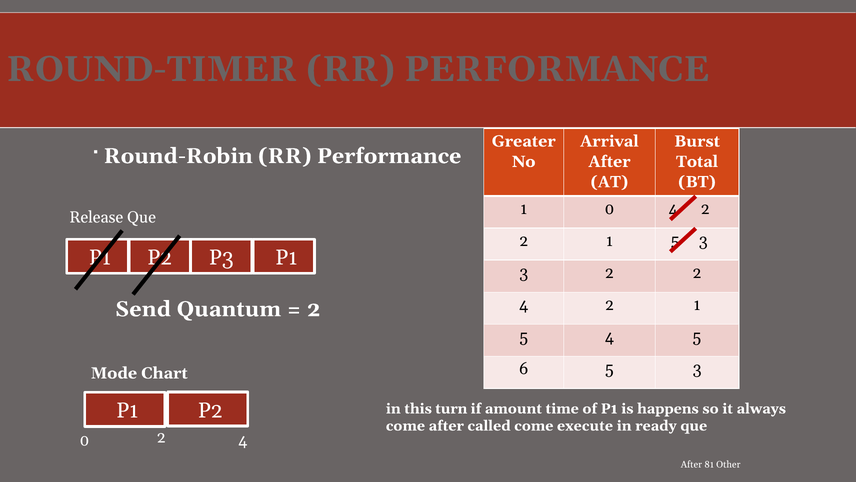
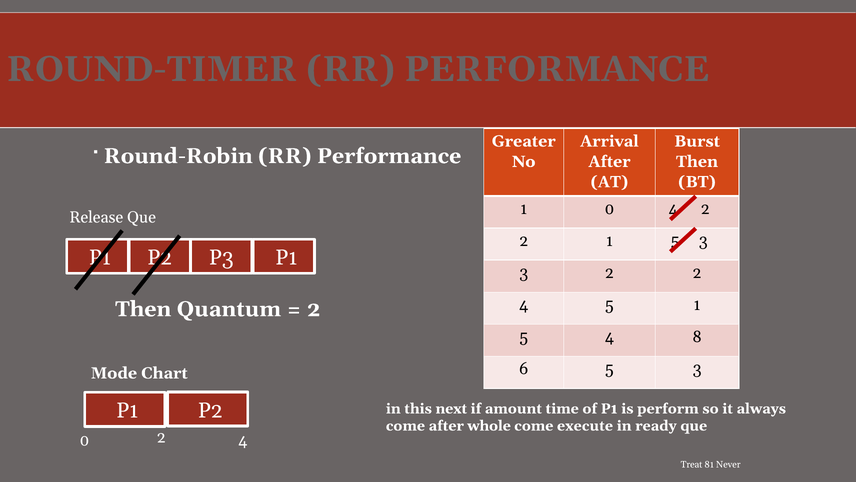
Total at (697, 161): Total -> Then
2 at (610, 305): 2 -> 5
Send at (143, 309): Send -> Then
4 5: 5 -> 8
turn: turn -> next
happens: happens -> perform
called: called -> whole
After at (691, 464): After -> Treat
Other: Other -> Never
